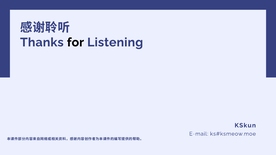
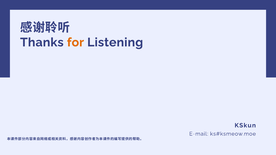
for colour: black -> orange
